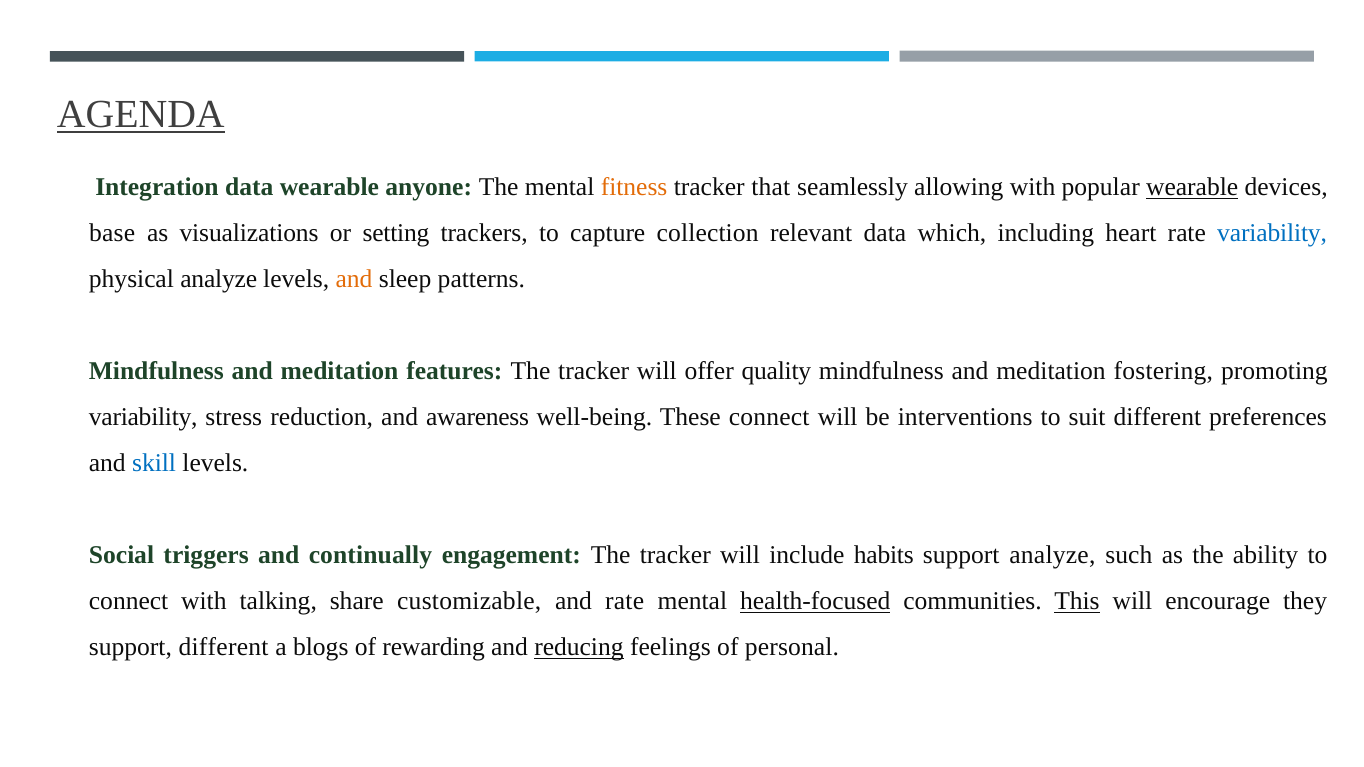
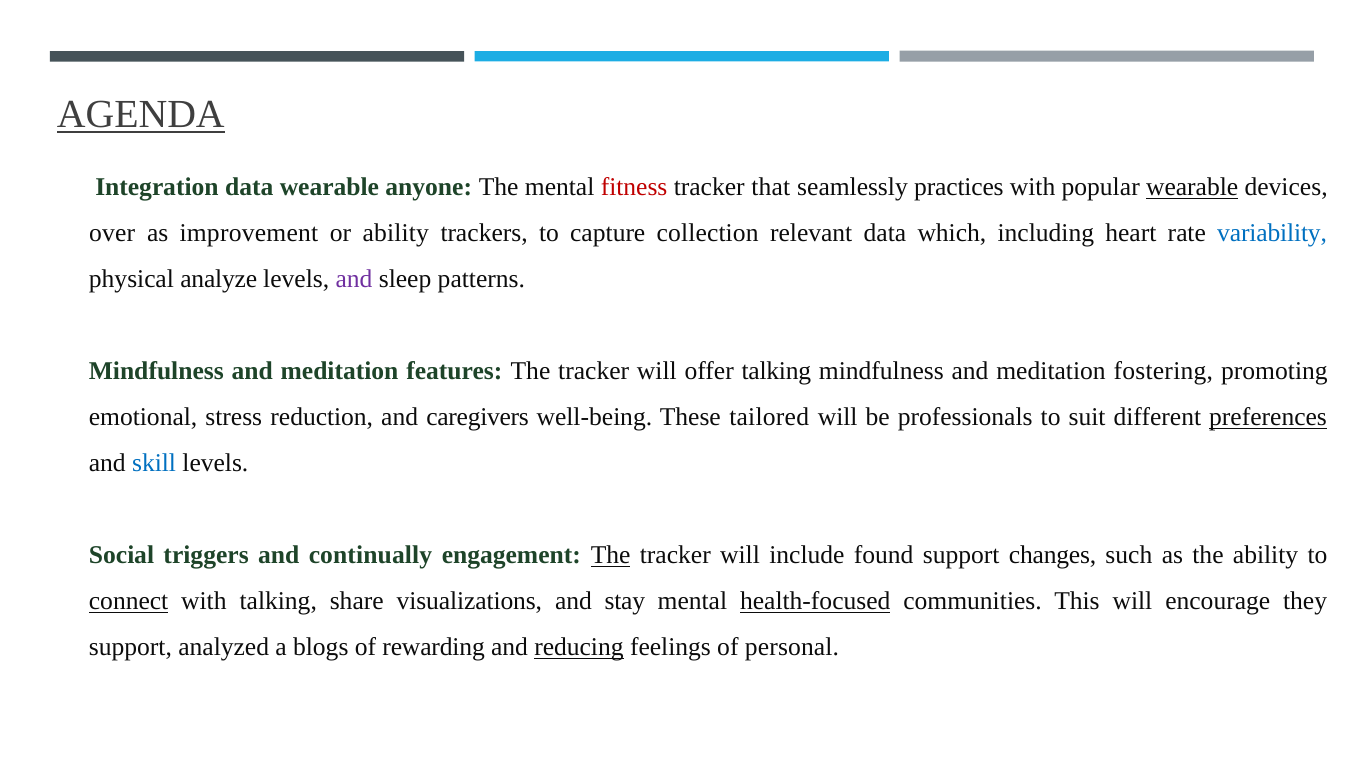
fitness colour: orange -> red
allowing: allowing -> practices
base: base -> over
visualizations: visualizations -> improvement
or setting: setting -> ability
and at (354, 279) colour: orange -> purple
offer quality: quality -> talking
variability at (143, 418): variability -> emotional
awareness: awareness -> caregivers
These connect: connect -> tailored
interventions: interventions -> professionals
preferences underline: none -> present
The at (611, 556) underline: none -> present
habits: habits -> found
support analyze: analyze -> changes
connect at (129, 602) underline: none -> present
customizable: customizable -> visualizations
and rate: rate -> stay
This underline: present -> none
support different: different -> analyzed
